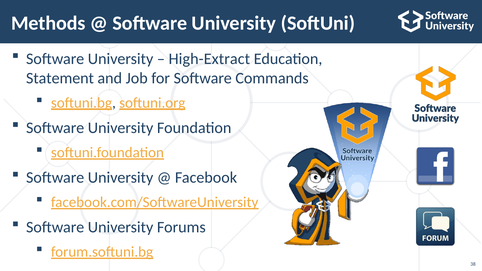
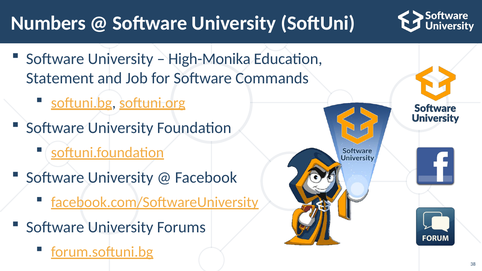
Methods: Methods -> Numbers
High-Extract: High-Extract -> High-Monika
